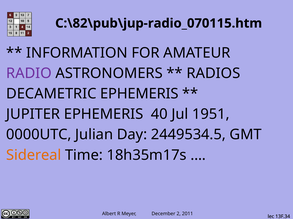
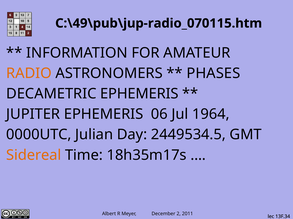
C:\82\pub\jup-radio_070115.htm: C:\82\pub\jup-radio_070115.htm -> C:\49\pub\jup-radio_070115.htm
RADIO colour: purple -> orange
RADIOS: RADIOS -> PHASES
40: 40 -> 06
1951: 1951 -> 1964
